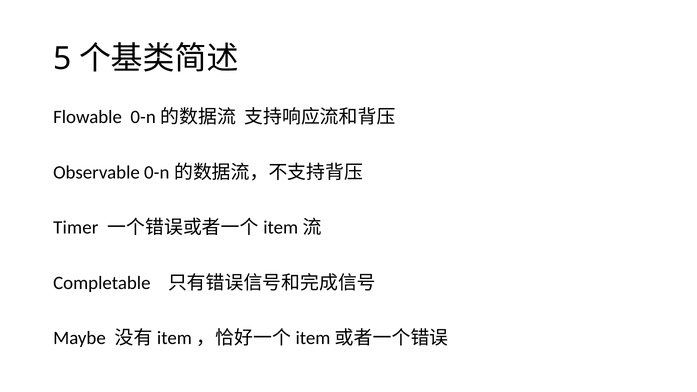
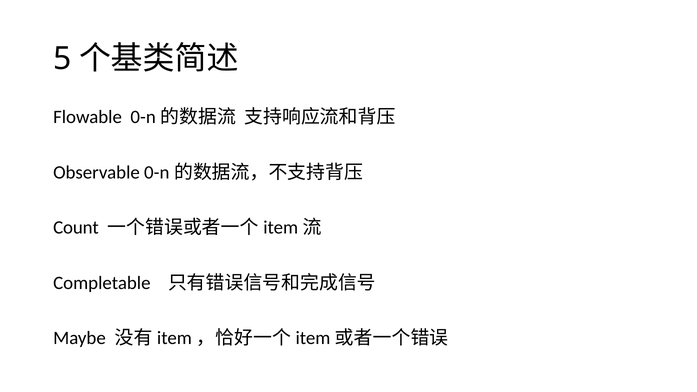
Timer: Timer -> Count
